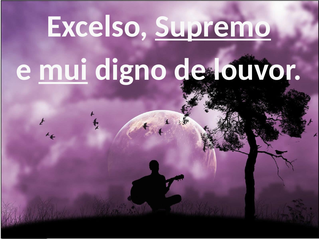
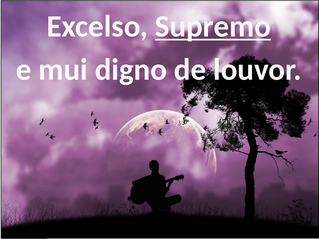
mui underline: present -> none
